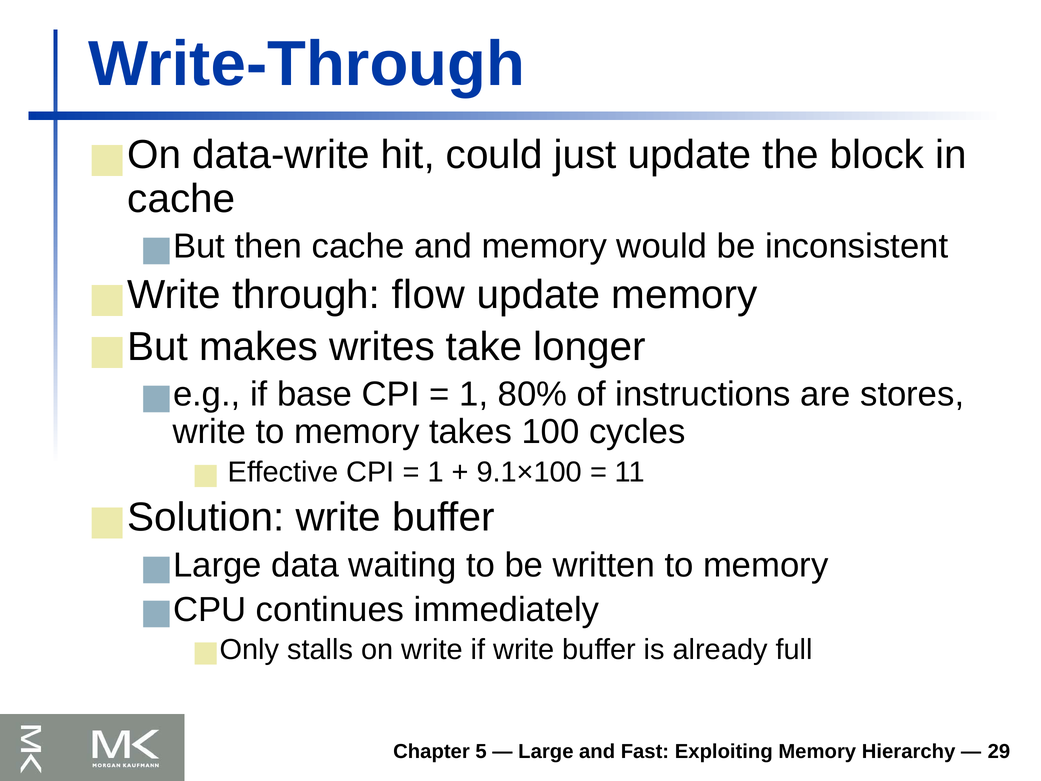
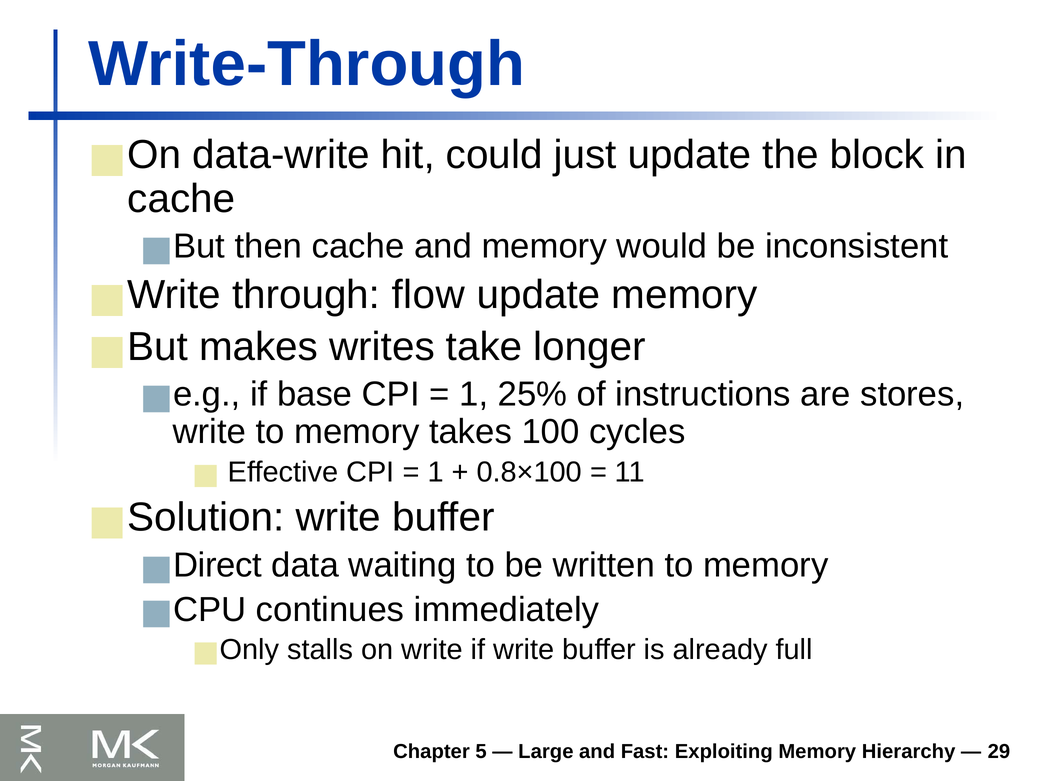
80%: 80% -> 25%
9.1×100: 9.1×100 -> 0.8×100
Large at (217, 565): Large -> Direct
